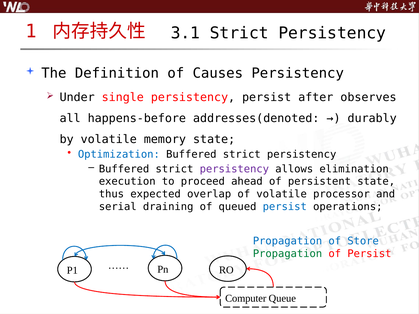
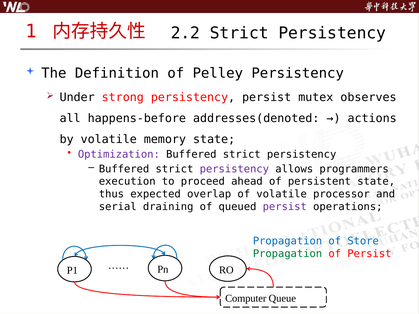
3.1: 3.1 -> 2.2
Causes: Causes -> Pelley
single: single -> strong
after: after -> mutex
durably: durably -> actions
Optimization colour: blue -> purple
elimination: elimination -> programmers
persist at (285, 207) colour: blue -> purple
